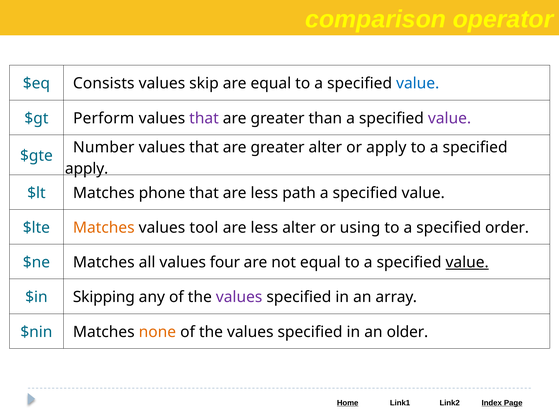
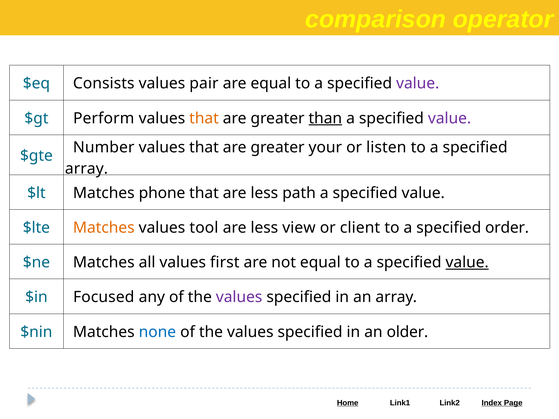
skip: skip -> pair
value at (418, 84) colour: blue -> purple
that at (204, 118) colour: purple -> orange
than underline: none -> present
greater alter: alter -> your
or apply: apply -> listen
apply at (87, 169): apply -> array
less alter: alter -> view
using: using -> client
four: four -> first
Skipping: Skipping -> Focused
none colour: orange -> blue
